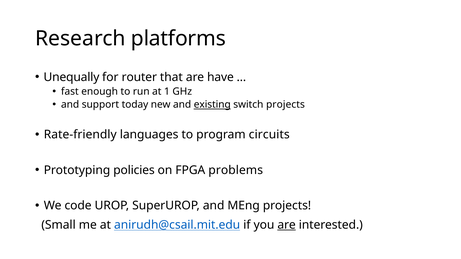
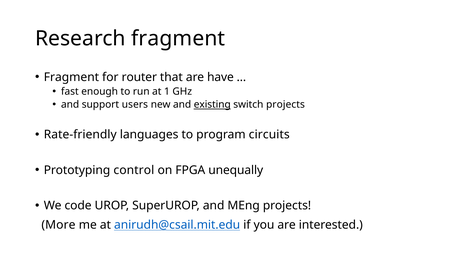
Research platforms: platforms -> fragment
Unequally at (71, 77): Unequally -> Fragment
today: today -> users
policies: policies -> control
problems: problems -> unequally
Small: Small -> More
are at (287, 225) underline: present -> none
